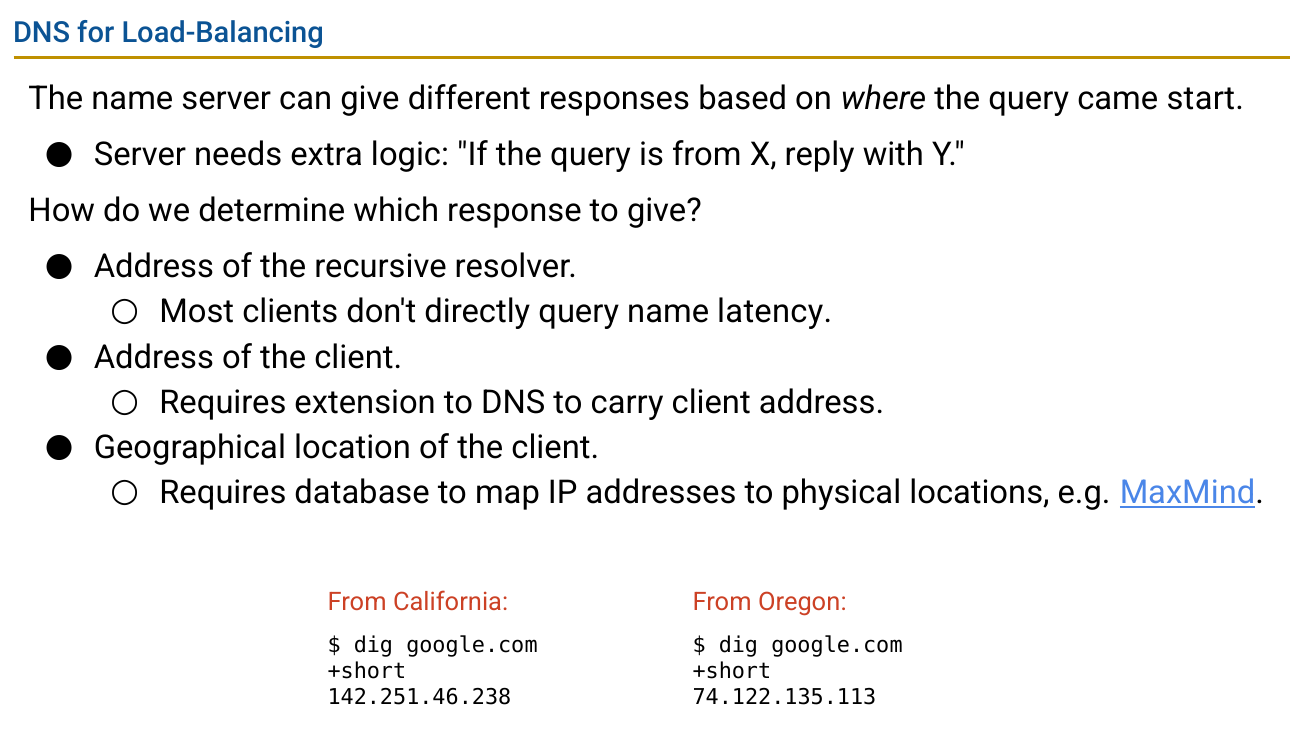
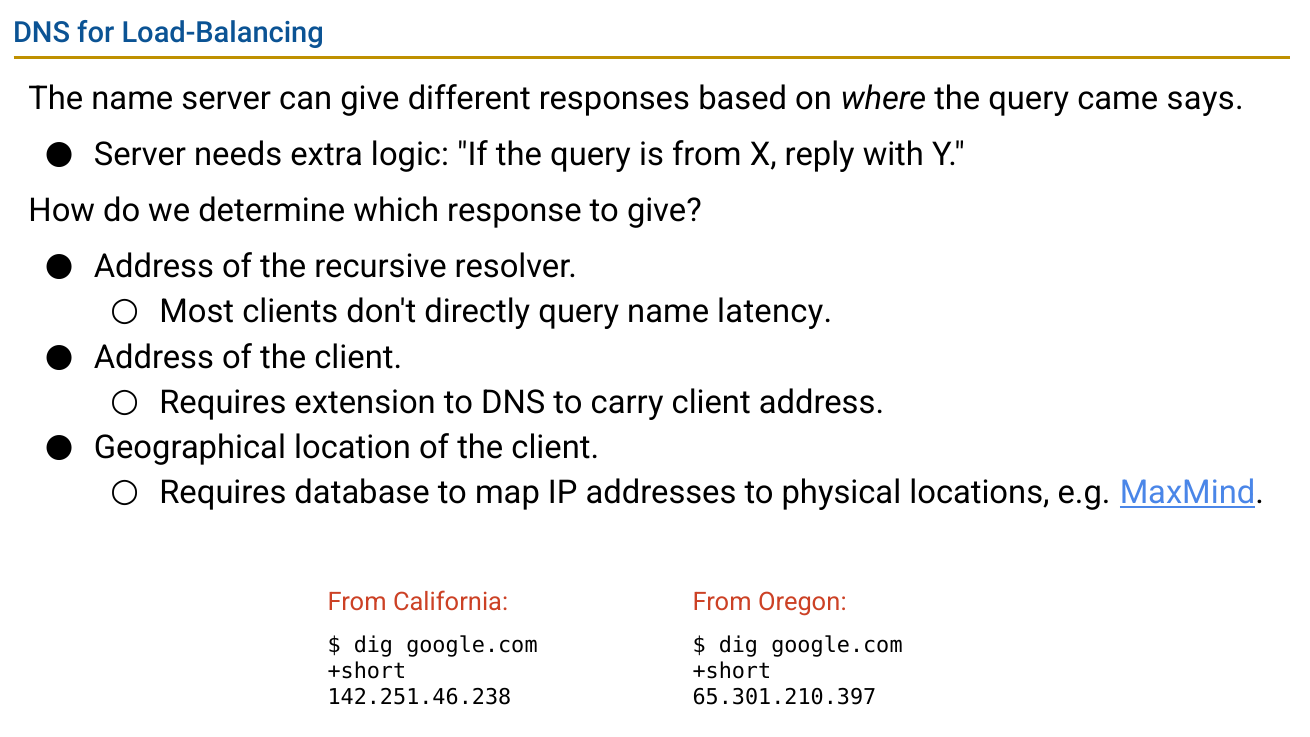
start: start -> says
74.122.135.113: 74.122.135.113 -> 65.301.210.397
